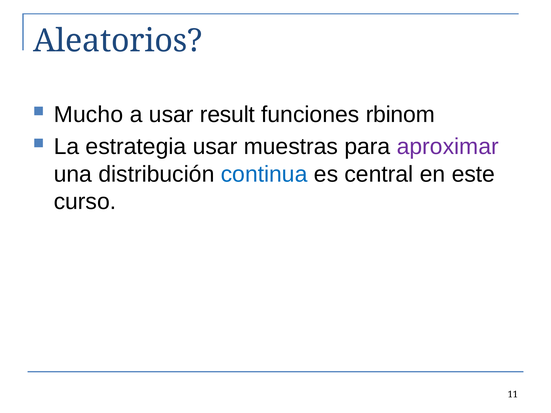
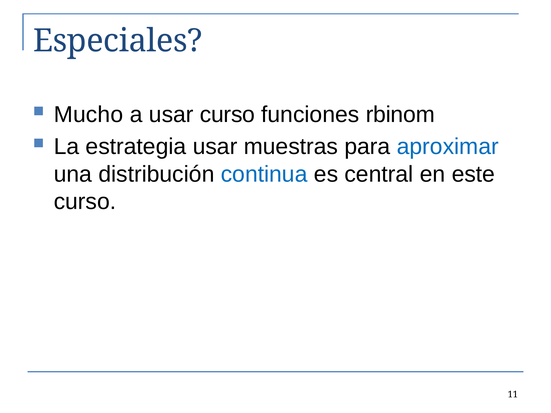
Aleatorios: Aleatorios -> Especiales
usar result: result -> curso
aproximar colour: purple -> blue
